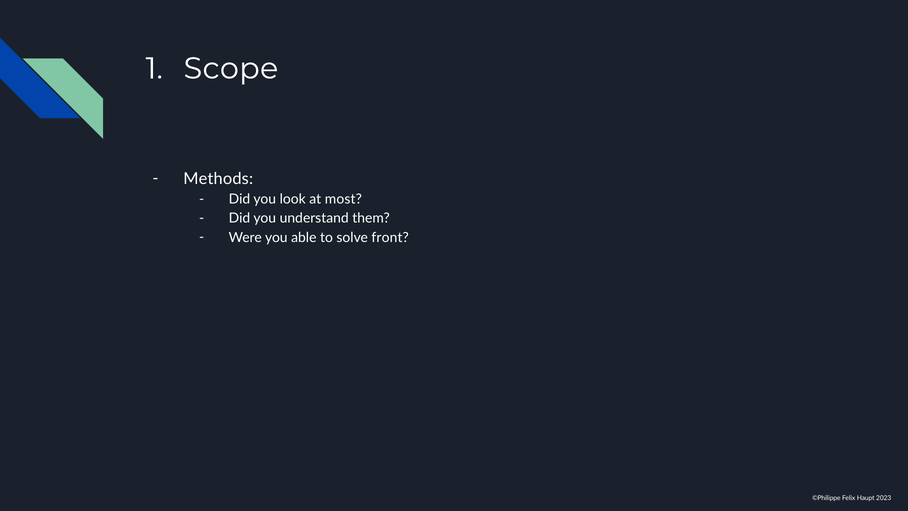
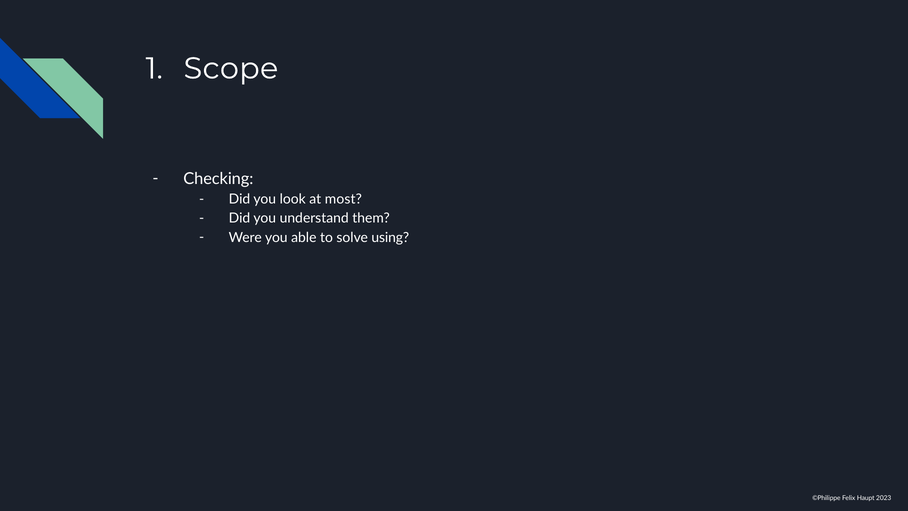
Methods: Methods -> Checking
front: front -> using
